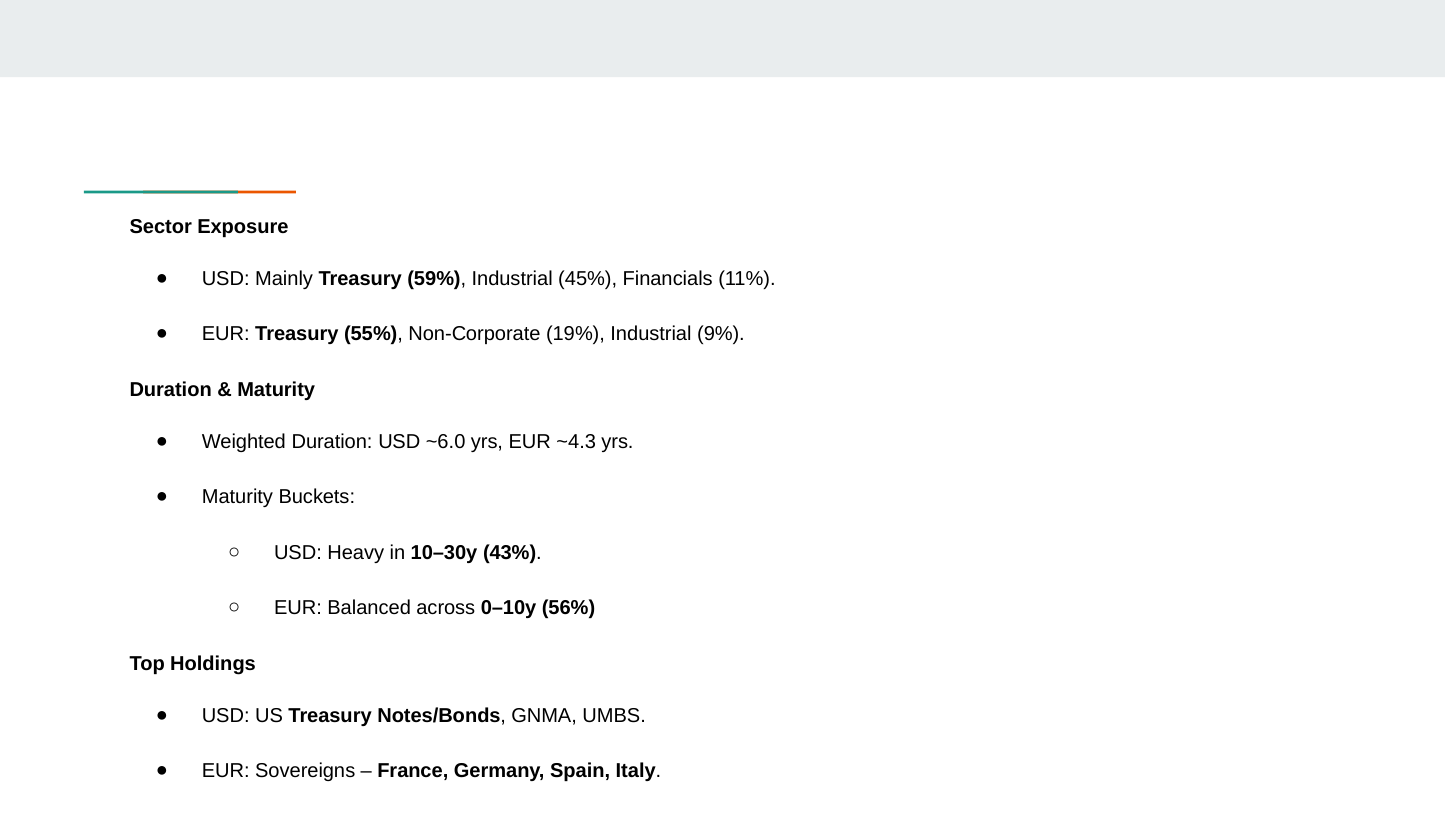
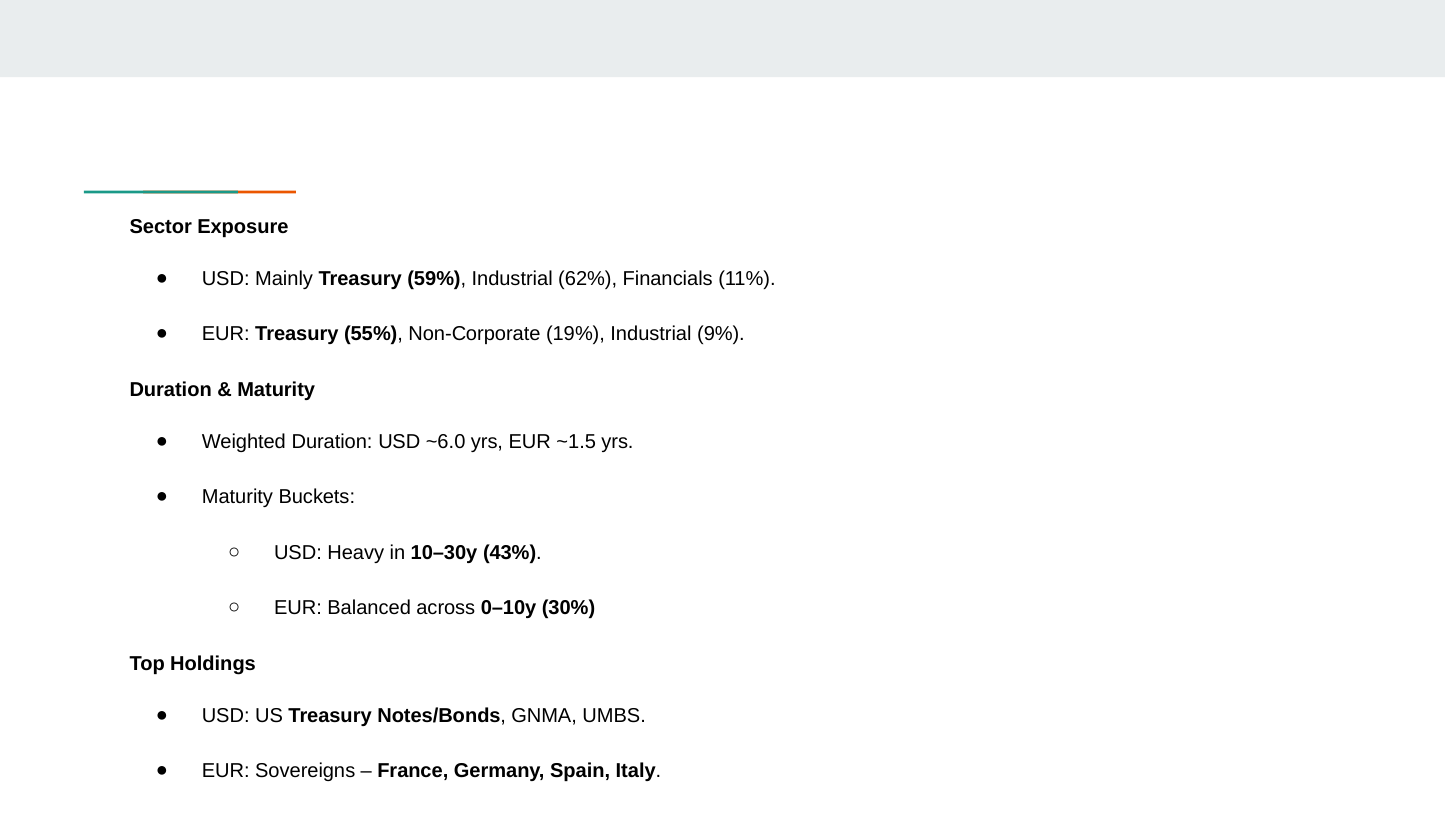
45%: 45% -> 62%
~4.3: ~4.3 -> ~1.5
56%: 56% -> 30%
